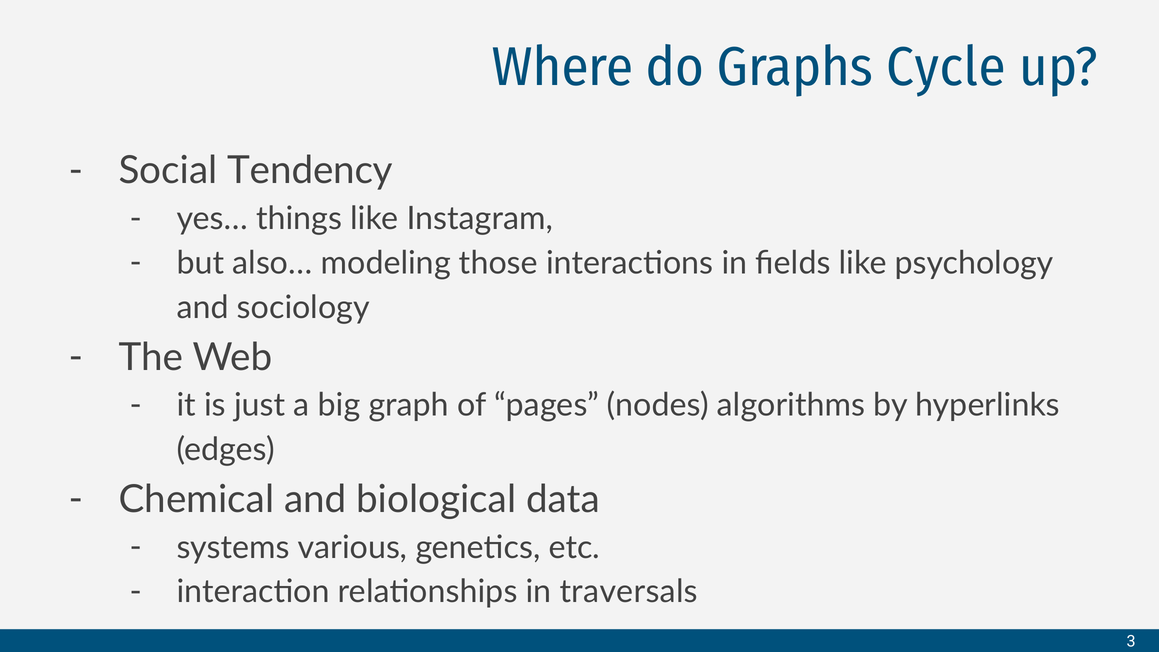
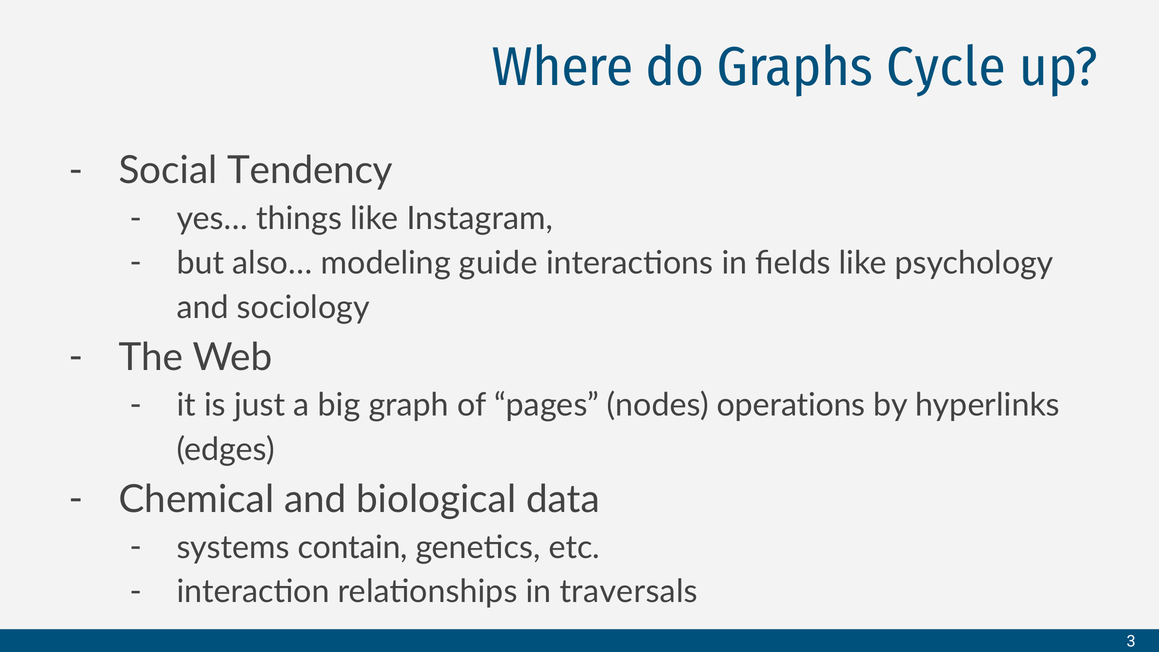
those: those -> guide
algorithms: algorithms -> operations
various: various -> contain
